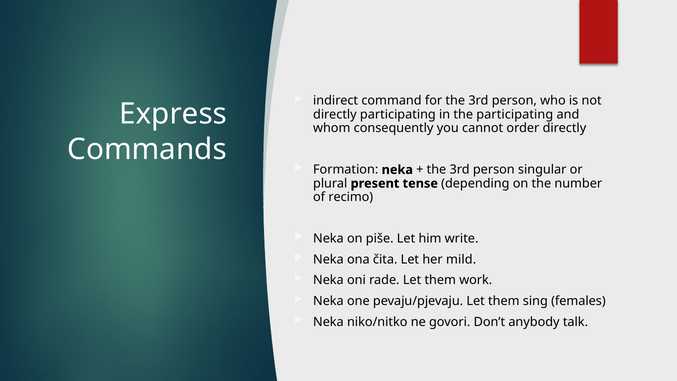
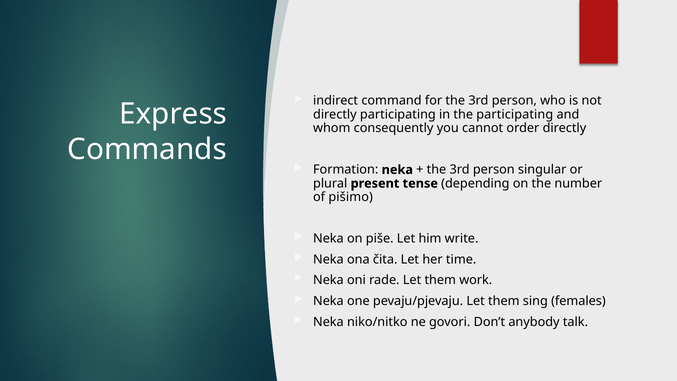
recimo: recimo -> pišimo
mild: mild -> time
